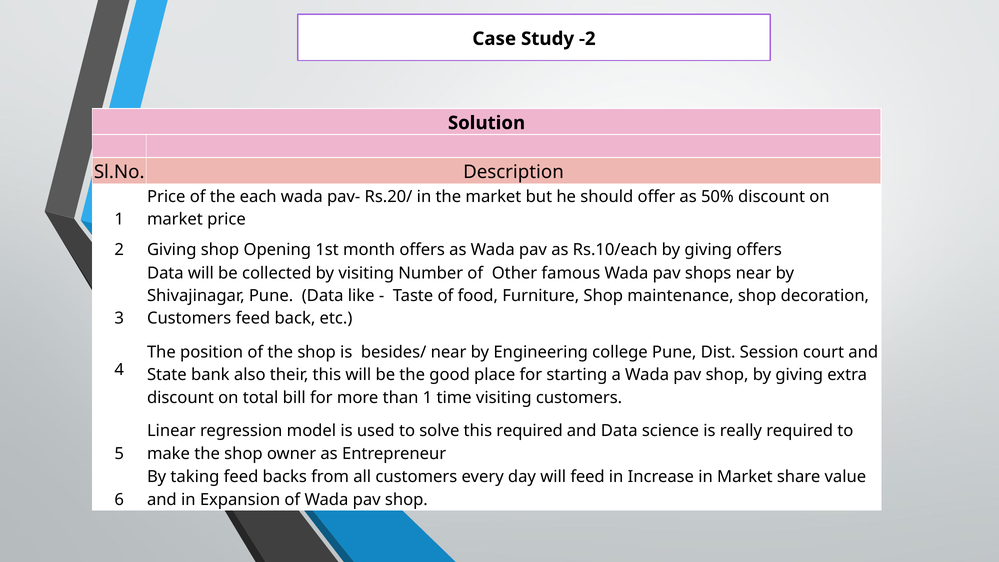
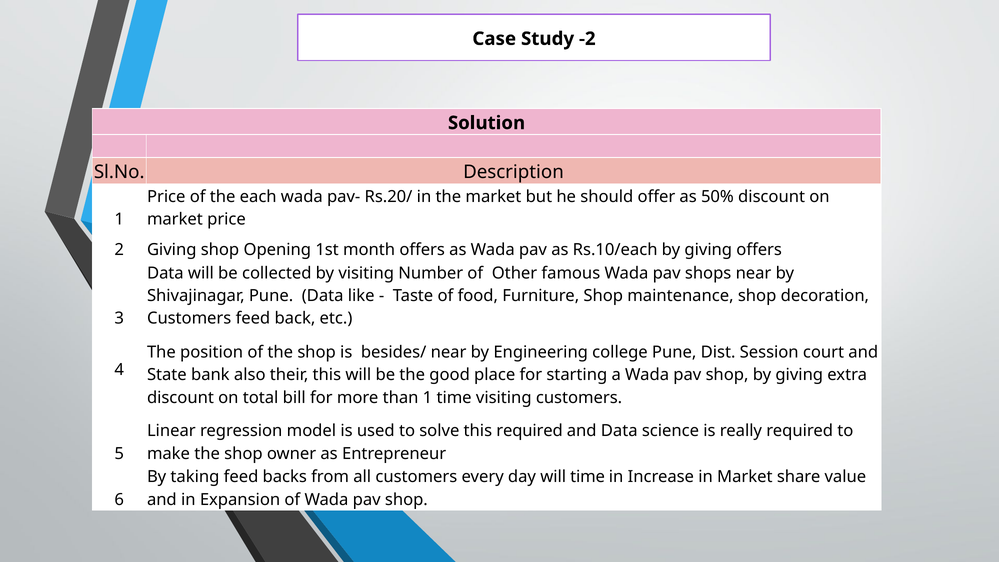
will feed: feed -> time
